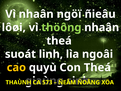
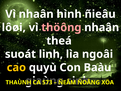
ngöï: ngöï -> hình
thöông colour: light green -> pink
Con Theá: Theá -> Baàu
